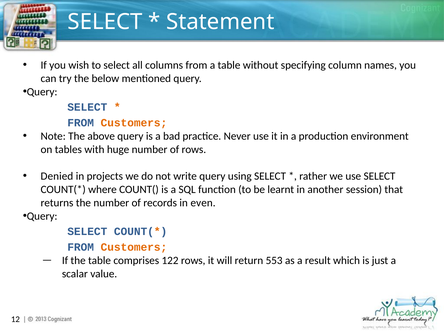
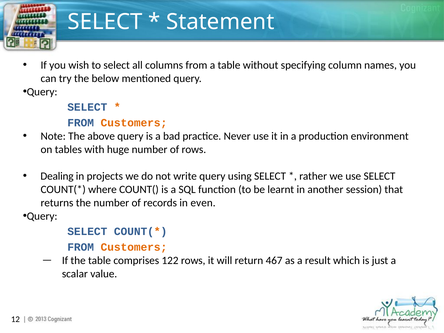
Denied: Denied -> Dealing
553: 553 -> 467
